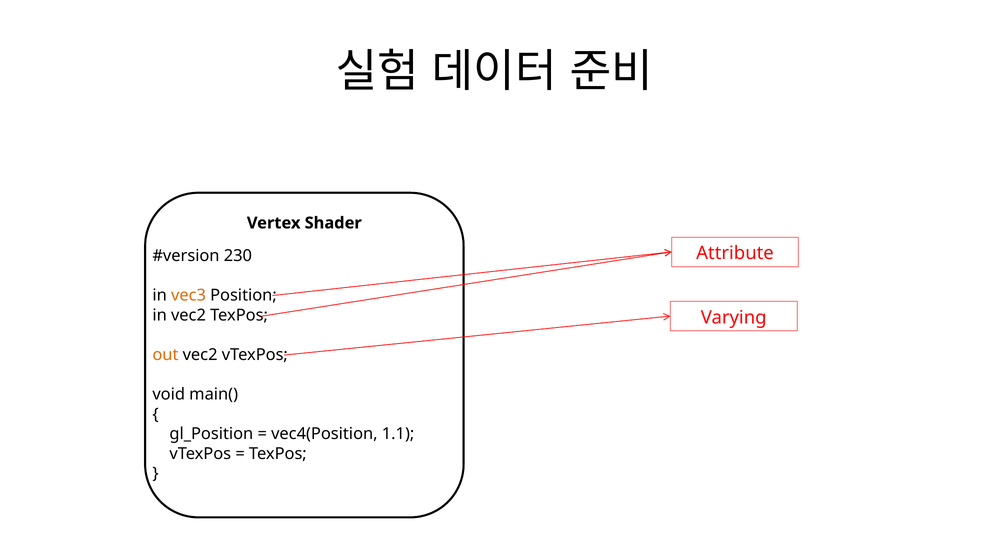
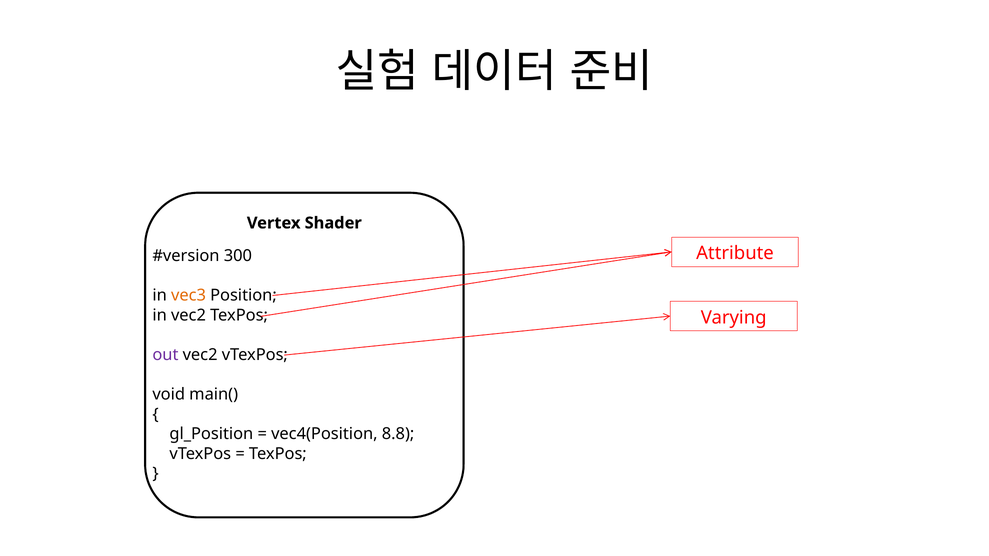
230: 230 -> 300
out colour: orange -> purple
1.1: 1.1 -> 8.8
